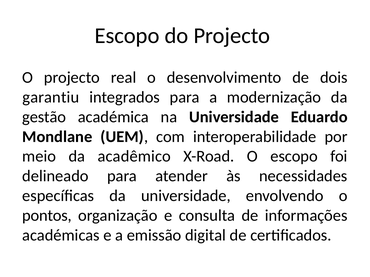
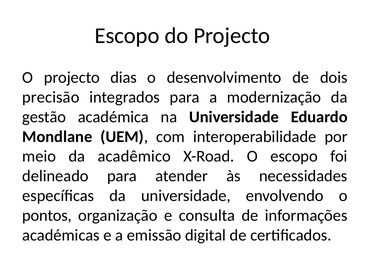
real: real -> dias
garantiu: garantiu -> precisão
